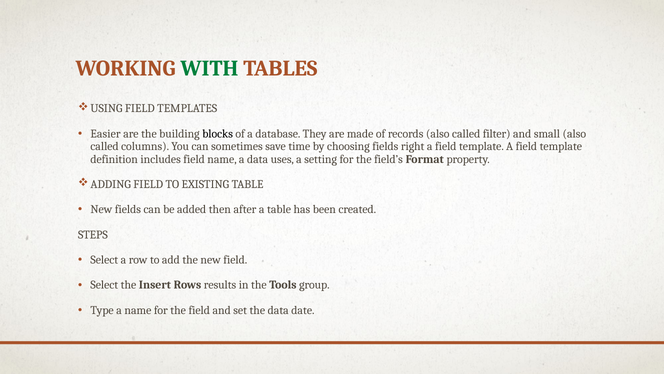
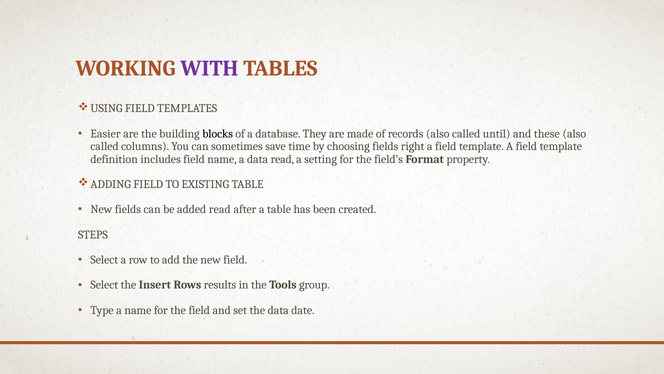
WITH colour: green -> purple
filter: filter -> until
small: small -> these
data uses: uses -> read
added then: then -> read
